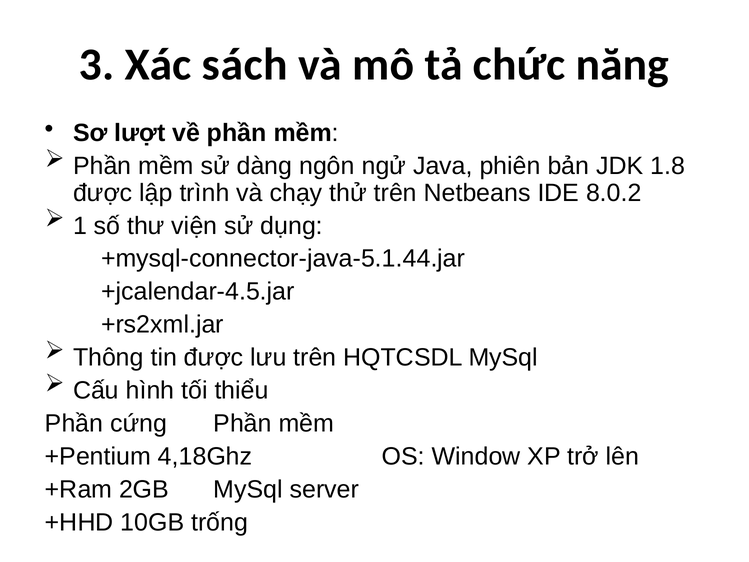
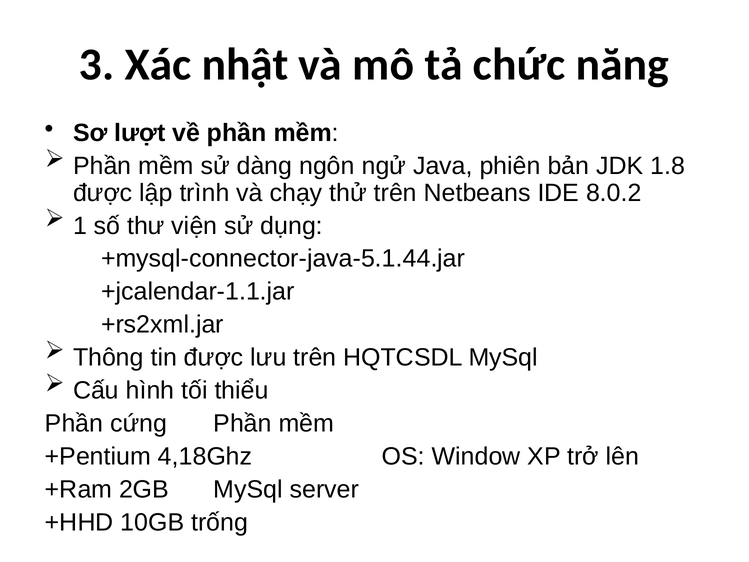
sách: sách -> nhật
+jcalendar-4.5.jar: +jcalendar-4.5.jar -> +jcalendar-1.1.jar
